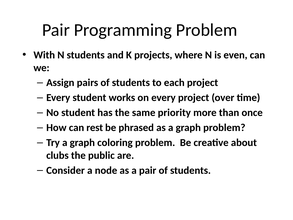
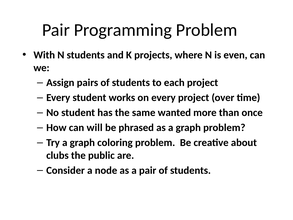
priority: priority -> wanted
rest: rest -> will
